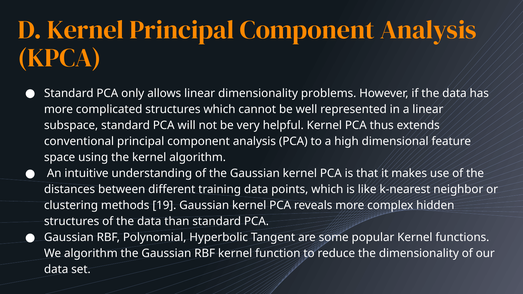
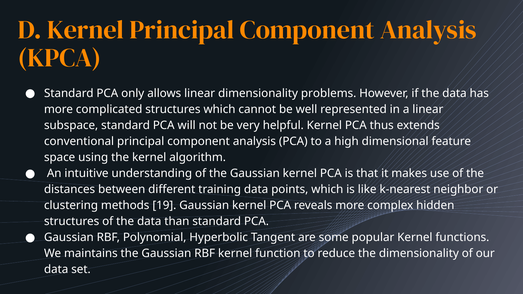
We algorithm: algorithm -> maintains
